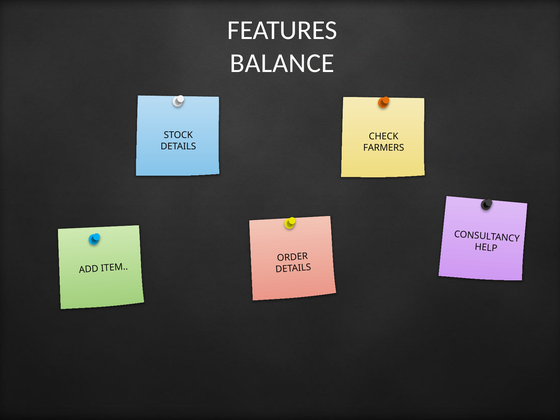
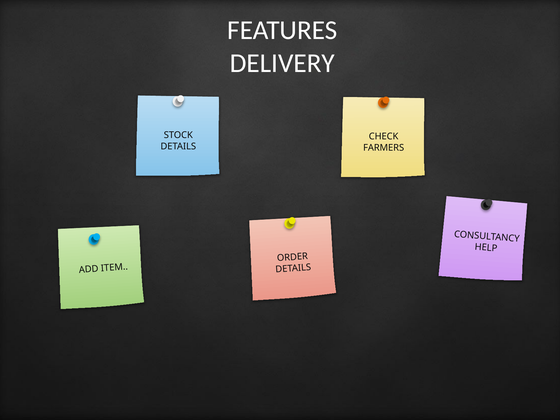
BALANCE: BALANCE -> DELIVERY
